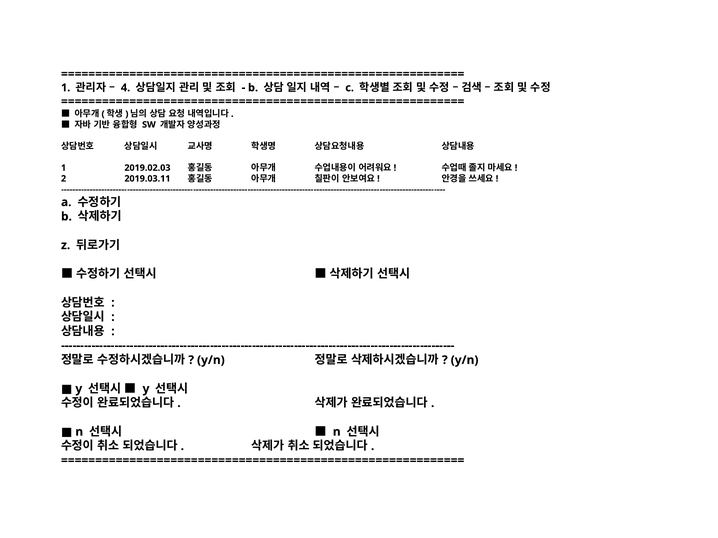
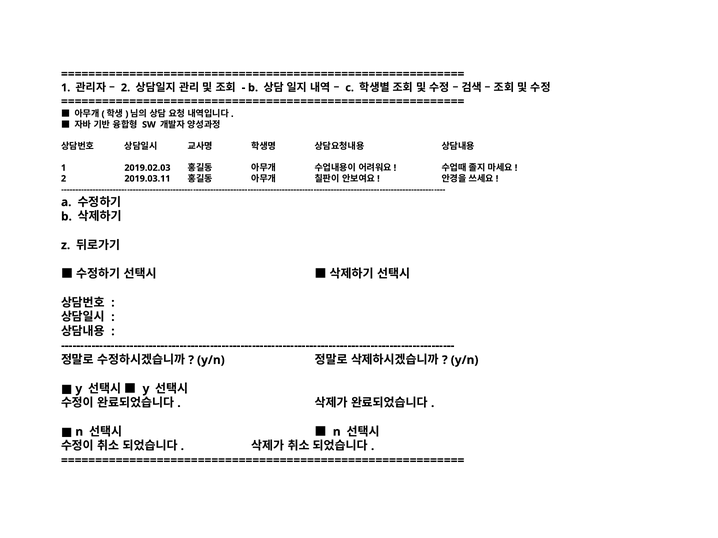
4 at (126, 88): 4 -> 2
